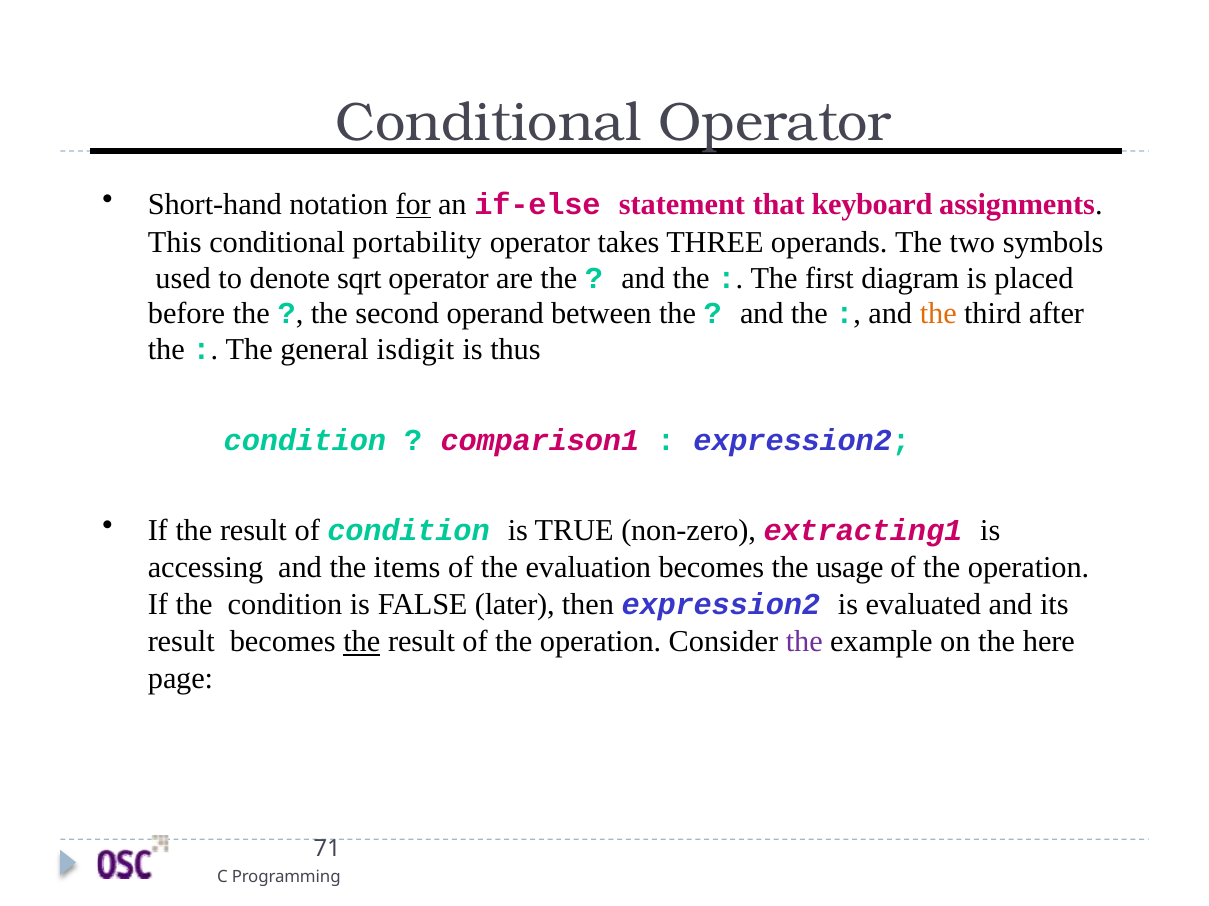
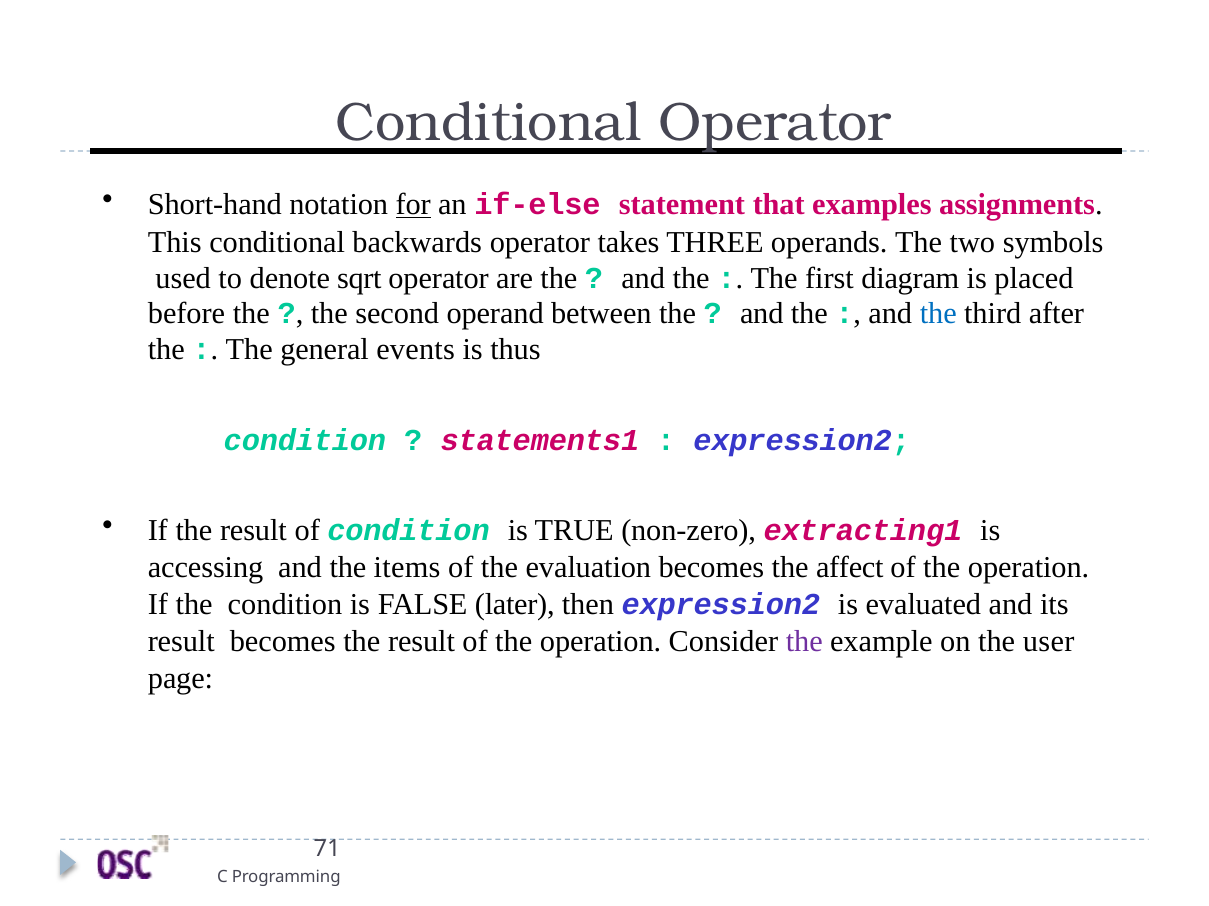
keyboard: keyboard -> examples
portability: portability -> backwards
the at (938, 314) colour: orange -> blue
isdigit: isdigit -> events
comparison1: comparison1 -> statements1
usage: usage -> affect
the at (362, 641) underline: present -> none
here: here -> user
